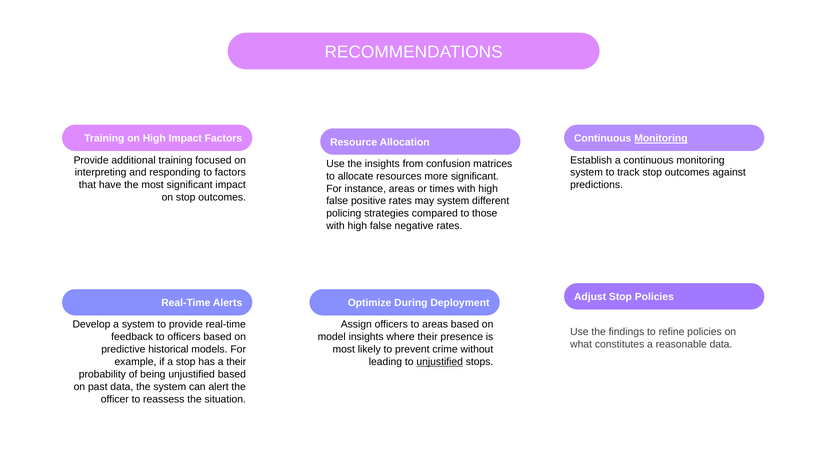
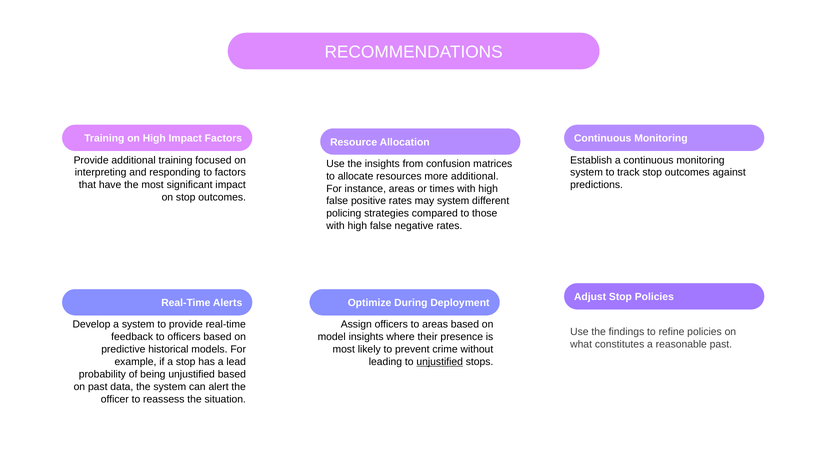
Monitoring at (661, 138) underline: present -> none
more significant: significant -> additional
reasonable data: data -> past
a their: their -> lead
